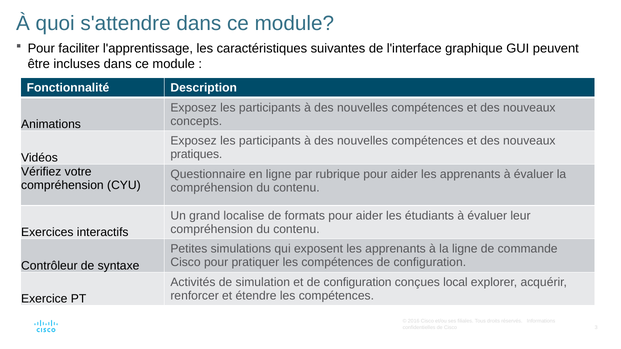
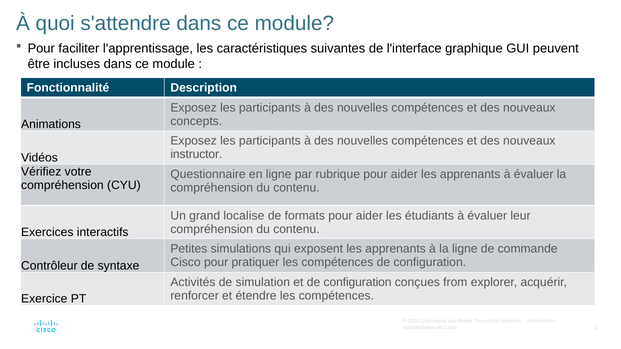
pratiques: pratiques -> instructor
local: local -> from
